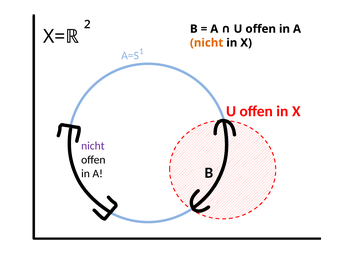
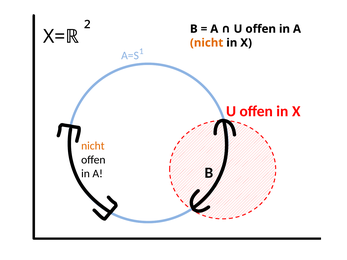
nicht at (93, 146) colour: purple -> orange
